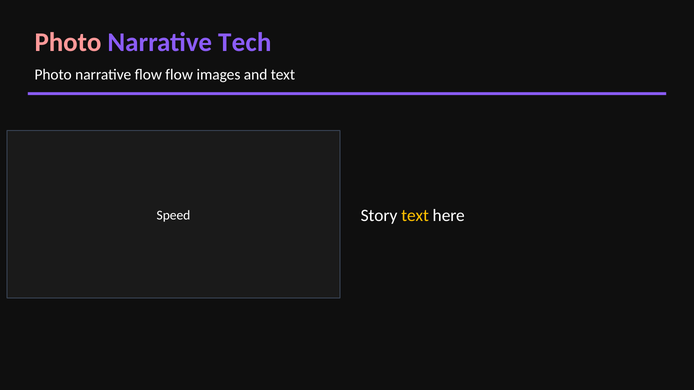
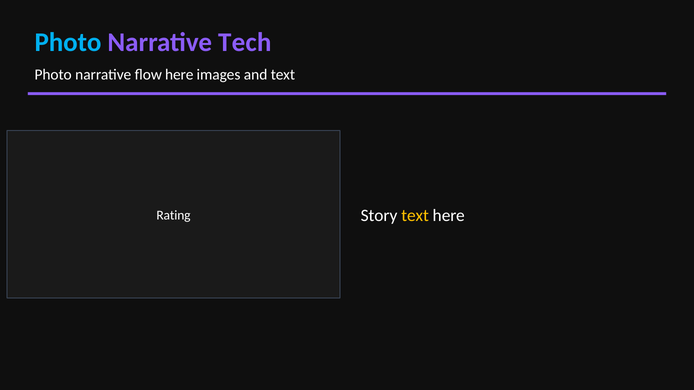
Photo at (68, 42) colour: pink -> light blue
flow flow: flow -> here
Speed: Speed -> Rating
